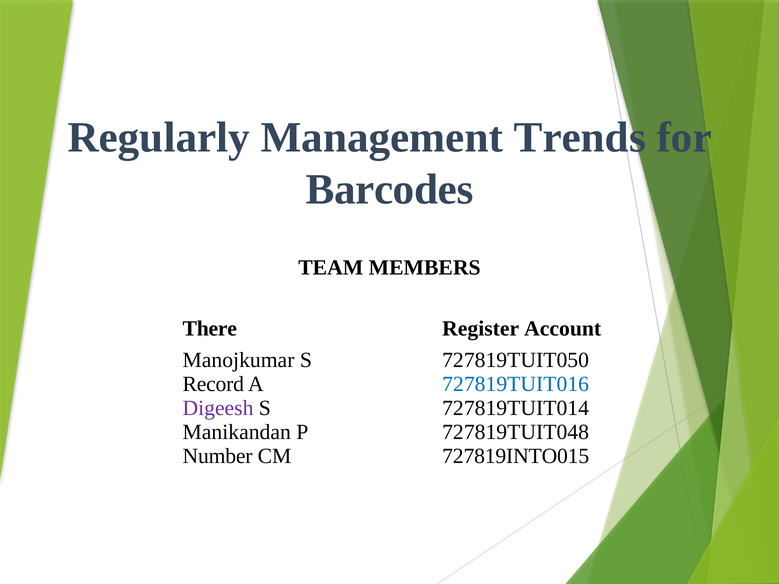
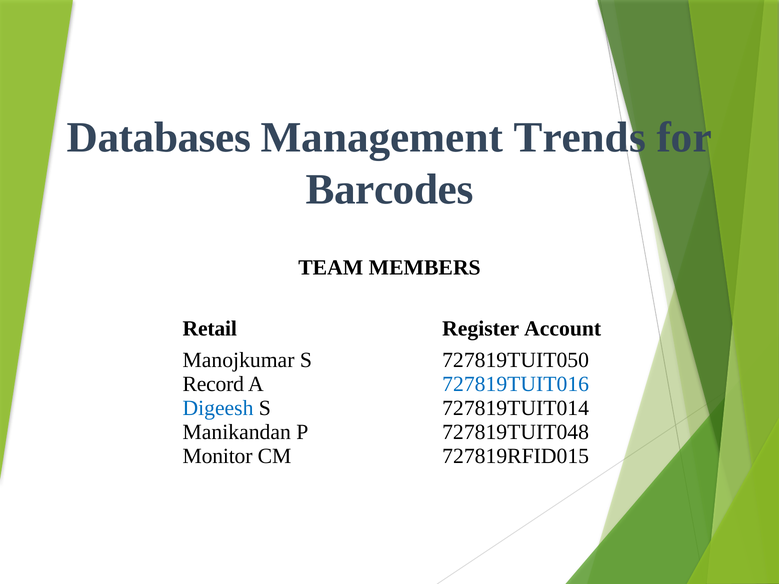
Regularly: Regularly -> Databases
There: There -> Retail
Digeesh colour: purple -> blue
Number: Number -> Monitor
727819INTO015: 727819INTO015 -> 727819RFID015
